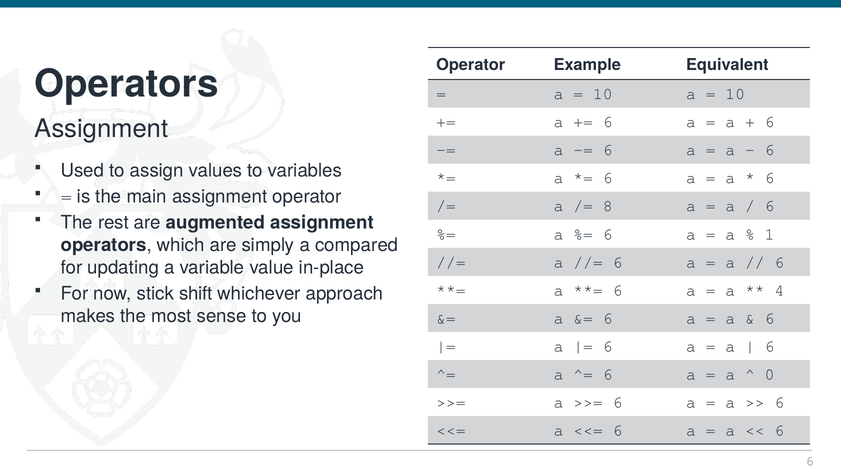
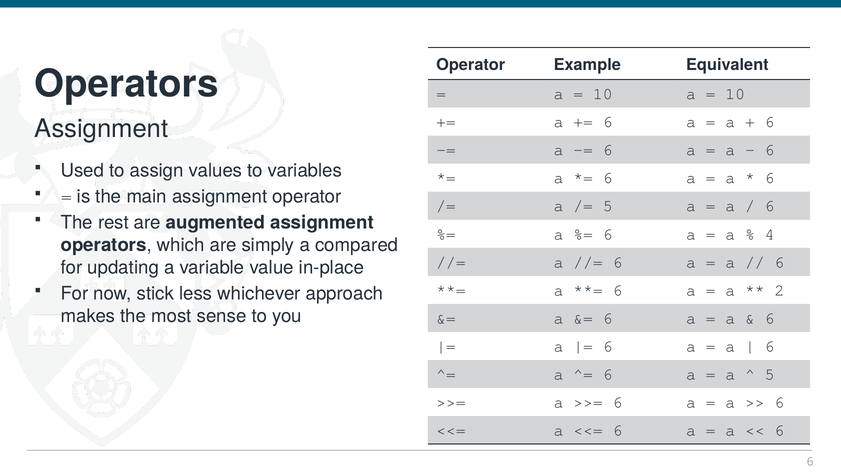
8 at (608, 206): 8 -> 5
1: 1 -> 4
4: 4 -> 2
shift: shift -> less
0 at (770, 375): 0 -> 5
